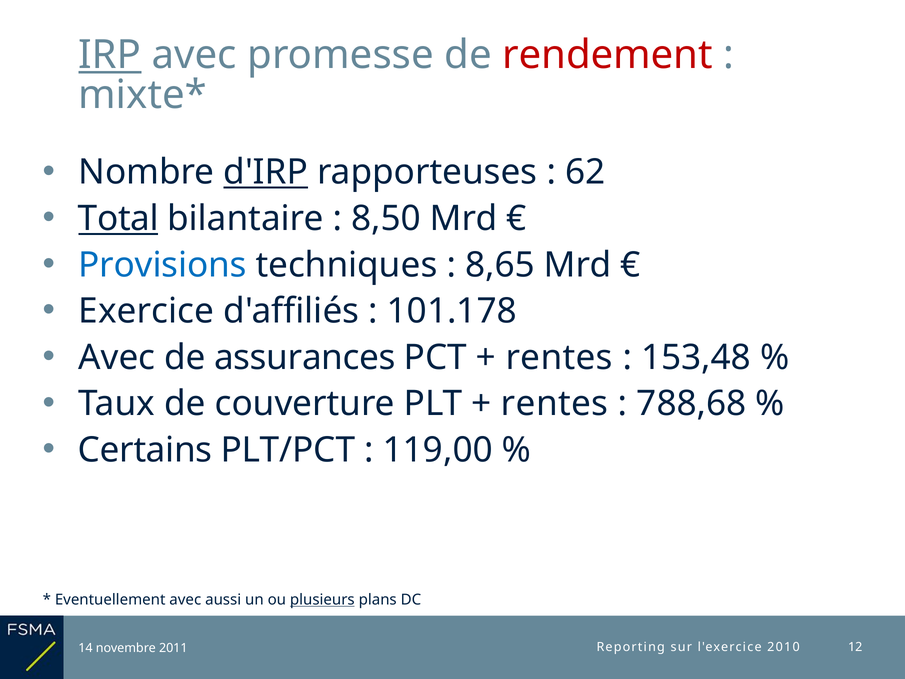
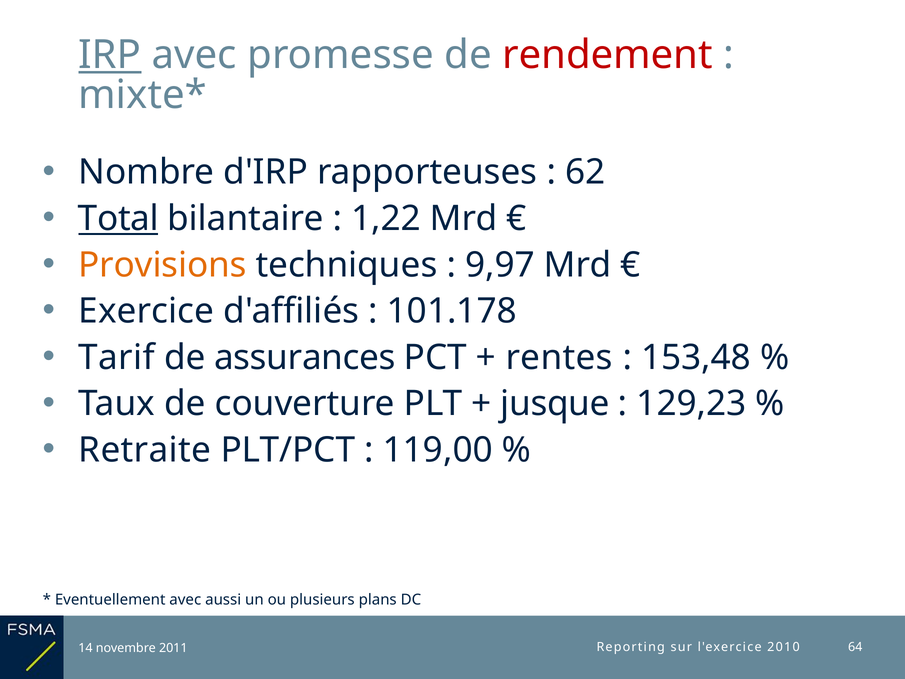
d'IRP underline: present -> none
8,50: 8,50 -> 1,22
Provisions colour: blue -> orange
8,65: 8,65 -> 9,97
Avec at (117, 357): Avec -> Tarif
rentes at (555, 404): rentes -> jusque
788,68: 788,68 -> 129,23
Certains: Certains -> Retraite
plusieurs underline: present -> none
12: 12 -> 64
